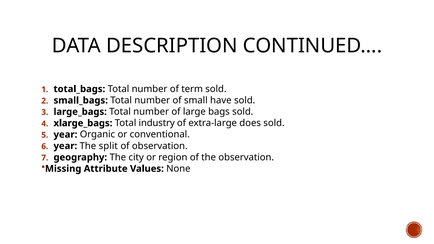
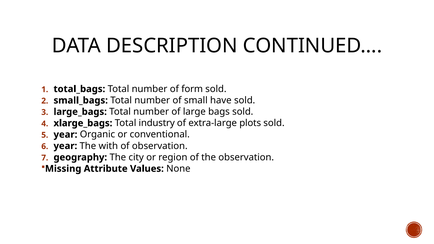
term: term -> form
does: does -> plots
split: split -> with
